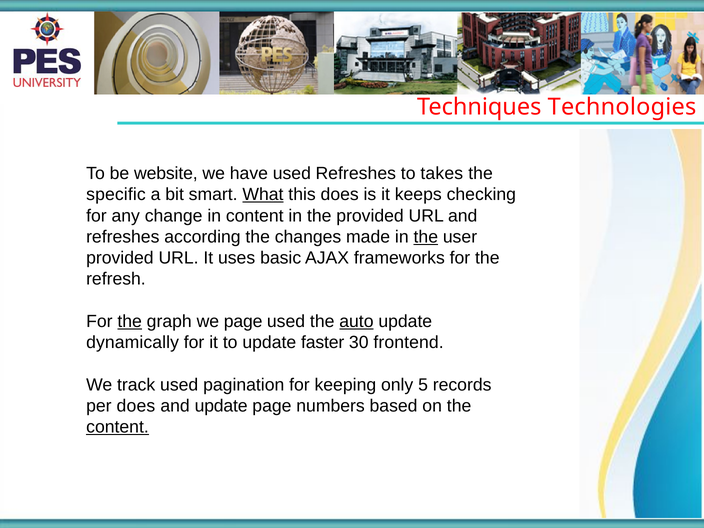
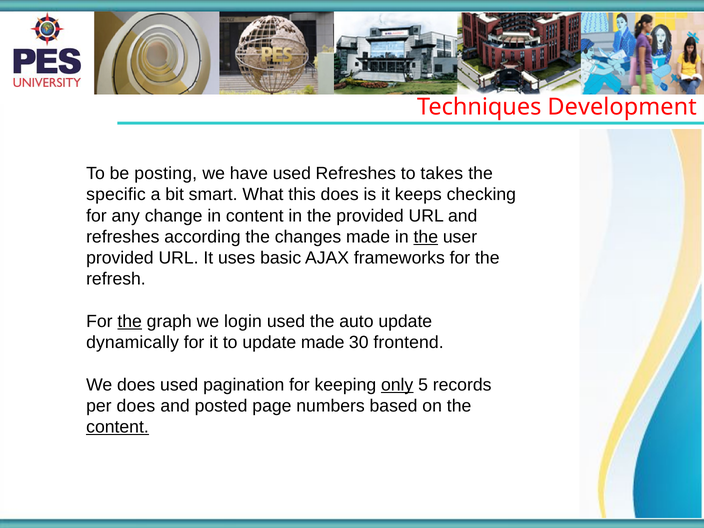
Technologies: Technologies -> Development
website: website -> posting
What underline: present -> none
we page: page -> login
auto underline: present -> none
update faster: faster -> made
We track: track -> does
only underline: none -> present
and update: update -> posted
